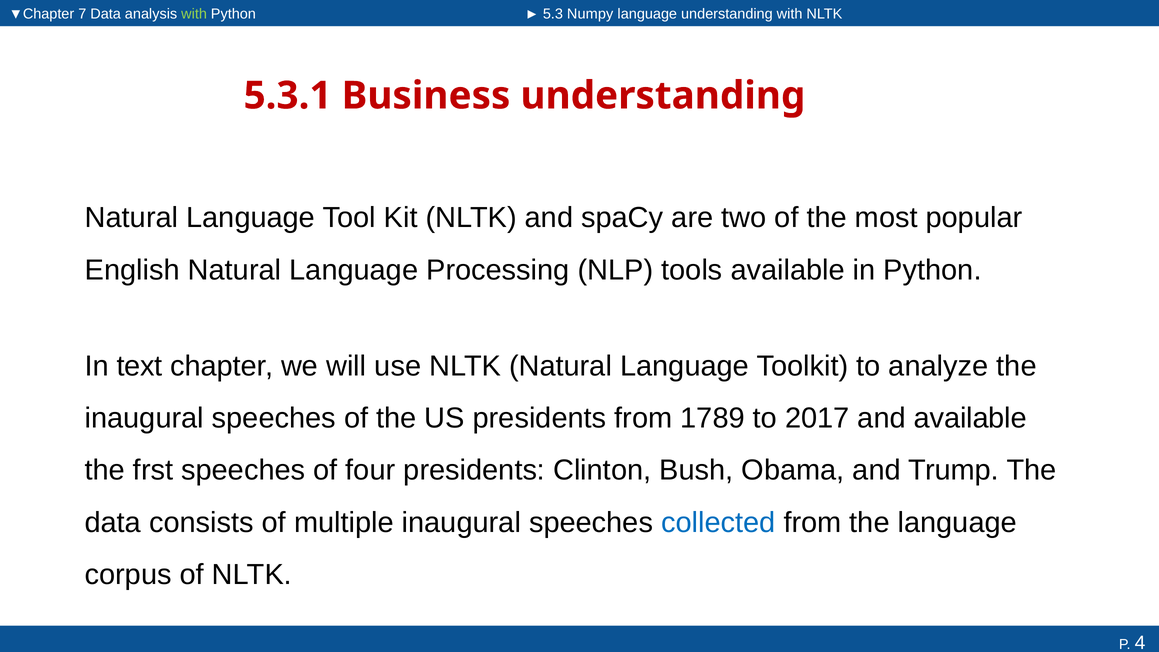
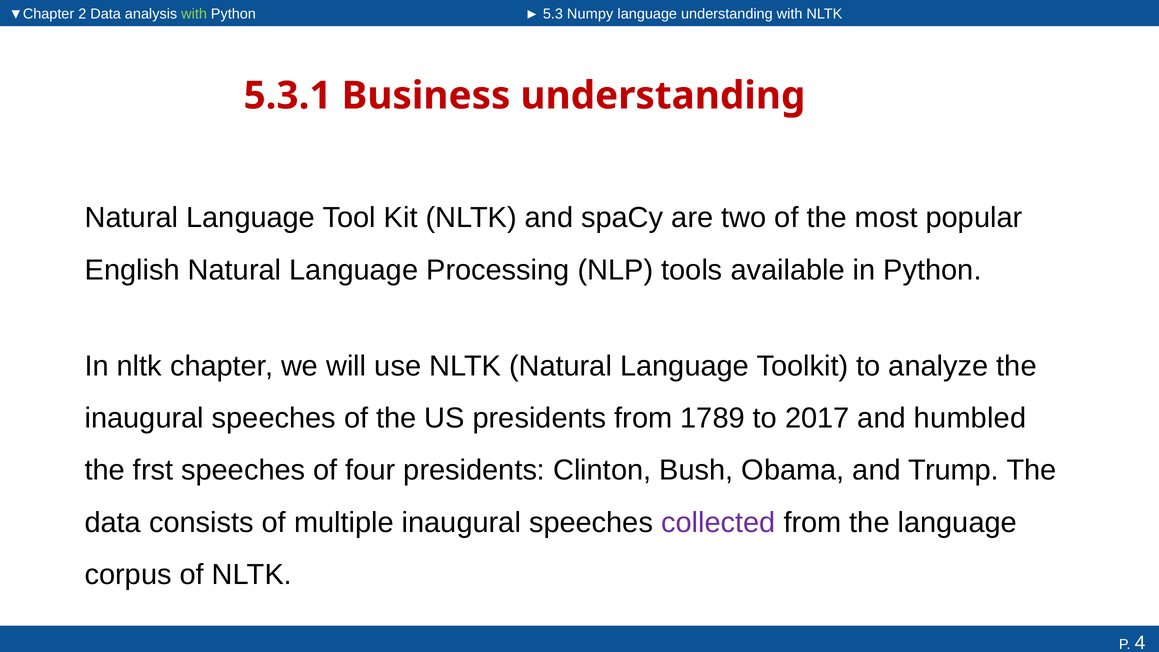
7: 7 -> 2
In text: text -> nltk
and available: available -> humbled
collected colour: blue -> purple
